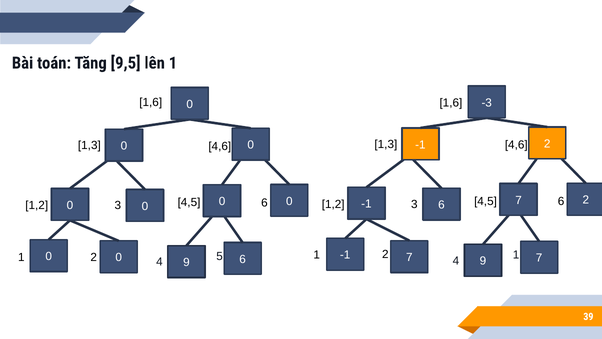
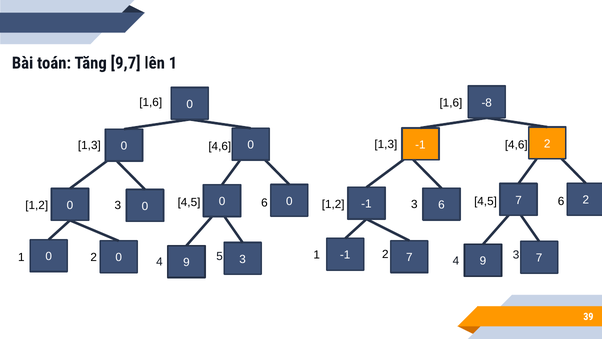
9,5: 9,5 -> 9,7
-3: -3 -> -8
4 1: 1 -> 3
9 6: 6 -> 3
